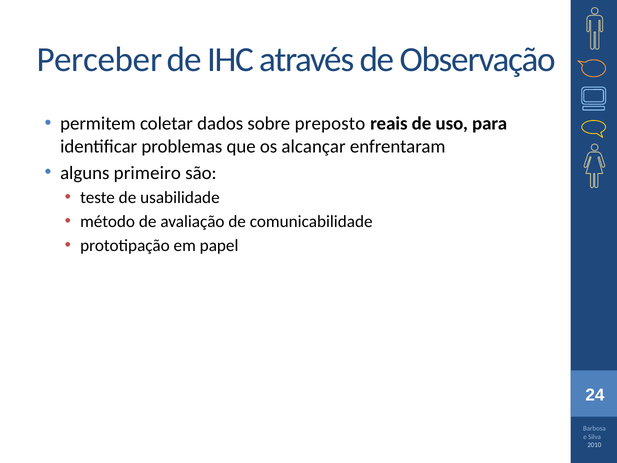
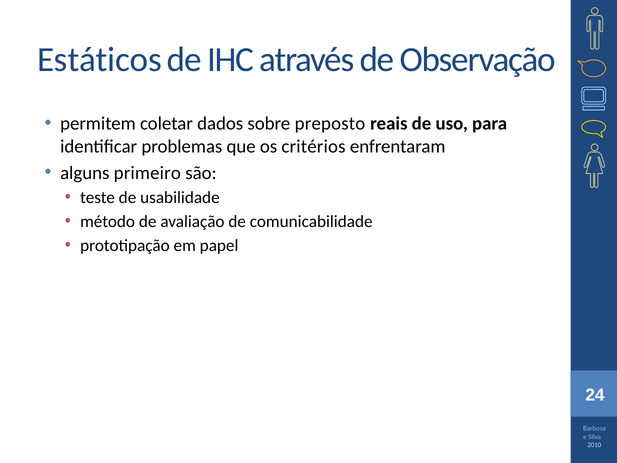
Perceber: Perceber -> Estáticos
alcançar: alcançar -> critérios
